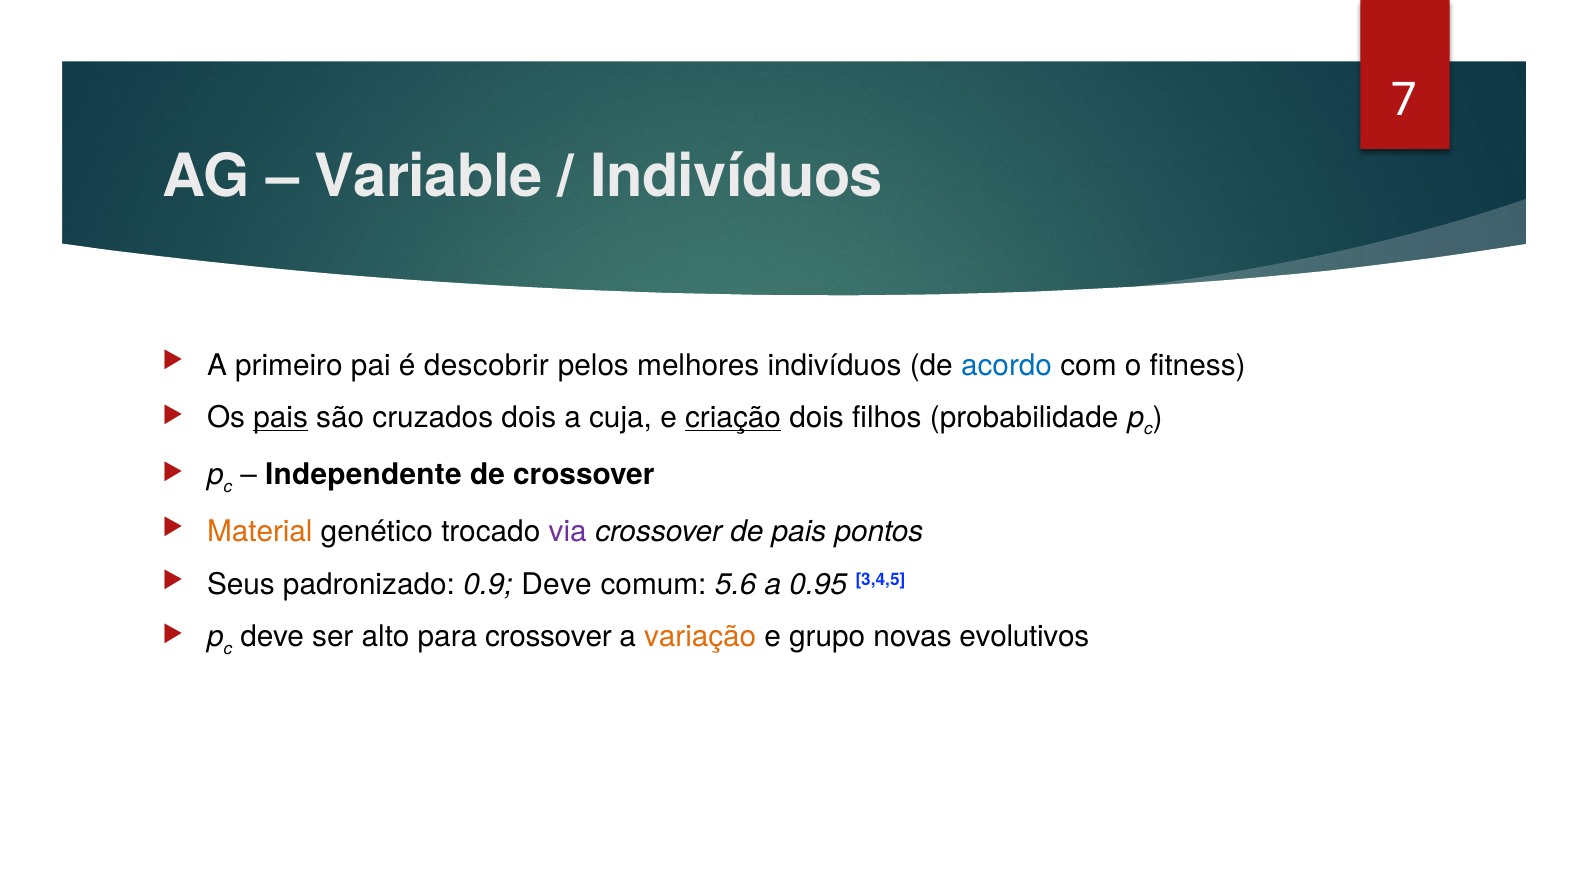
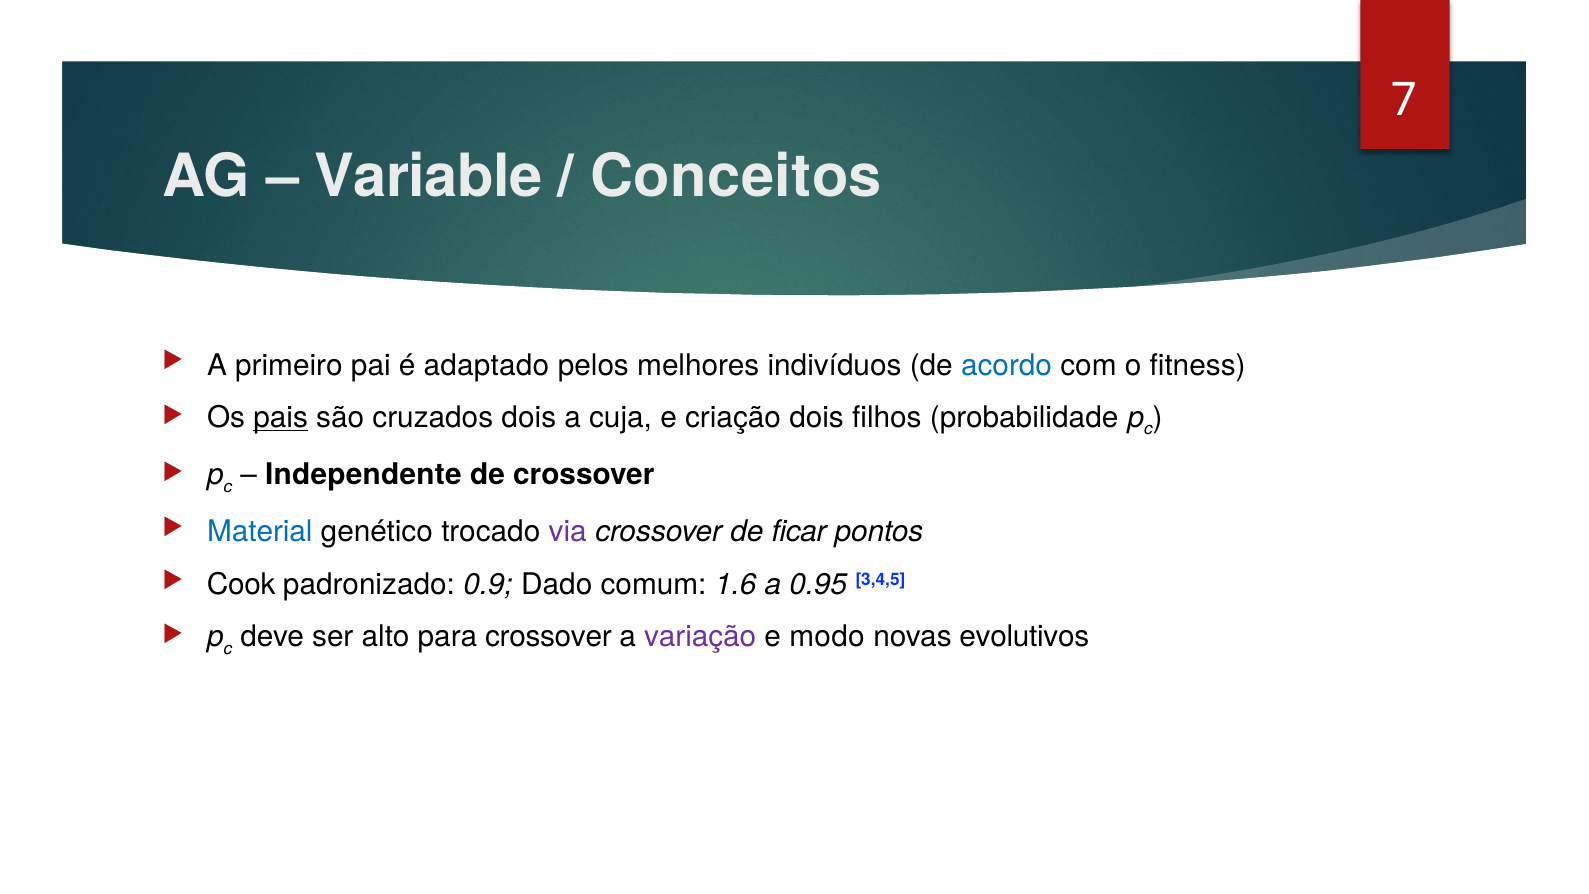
Indivíduos at (737, 177): Indivíduos -> Conceitos
descobrir: descobrir -> adaptado
criação underline: present -> none
Material colour: orange -> blue
de pais: pais -> ficar
Seus: Seus -> Cook
0.9 Deve: Deve -> Dado
5.6: 5.6 -> 1.6
variação colour: orange -> purple
grupo: grupo -> modo
